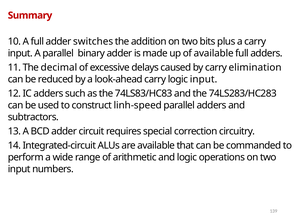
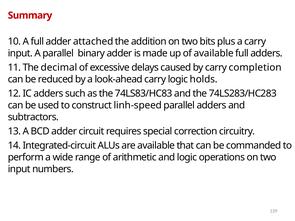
switches: switches -> attached
elimination: elimination -> completion
logic input: input -> holds
